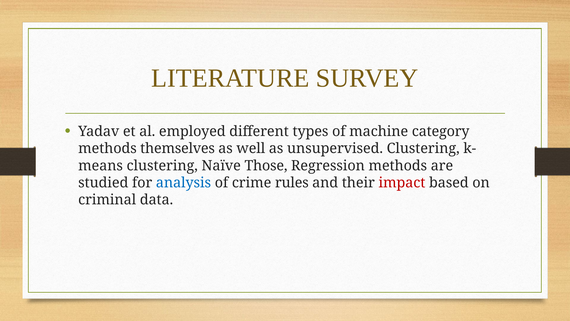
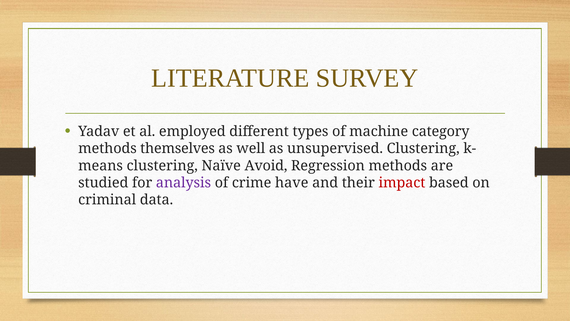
Those: Those -> Avoid
analysis colour: blue -> purple
rules: rules -> have
